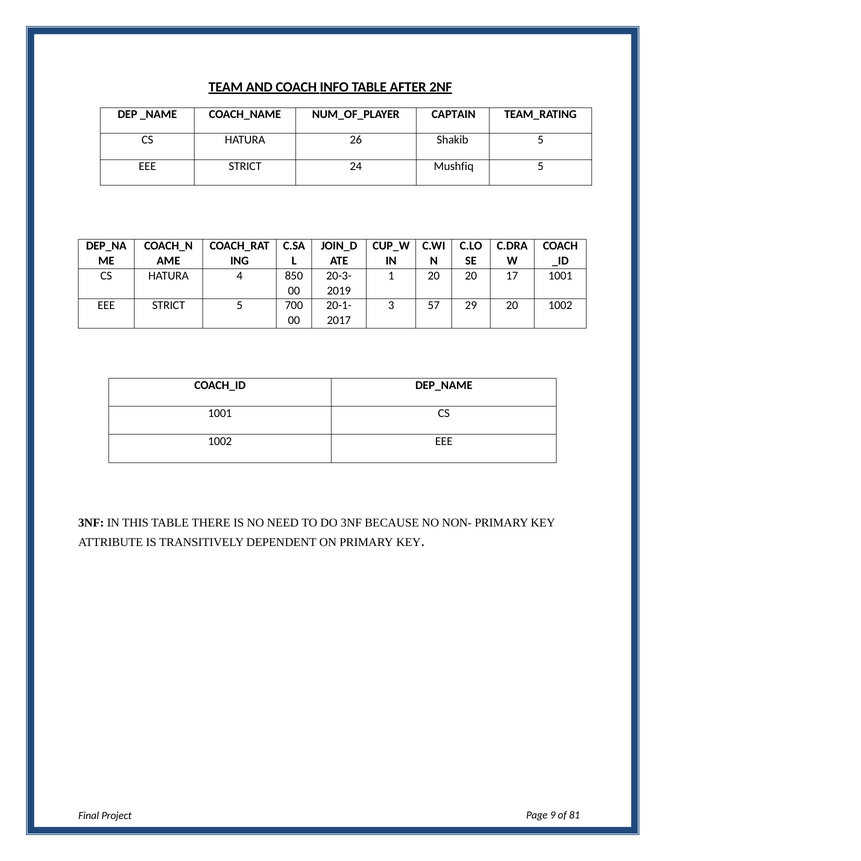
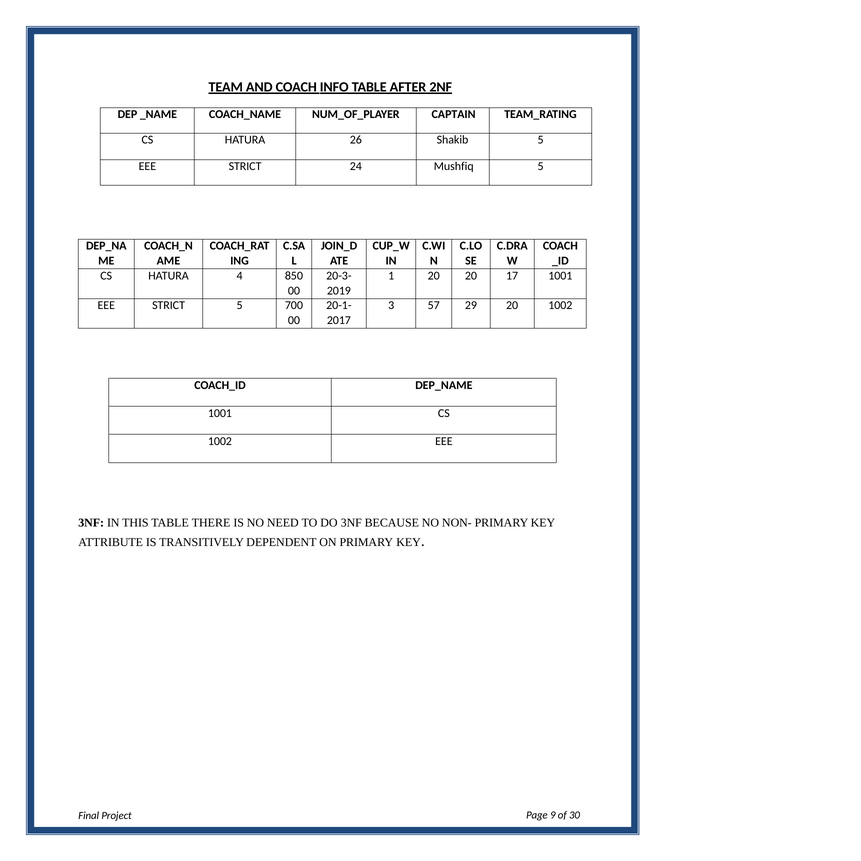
81: 81 -> 30
